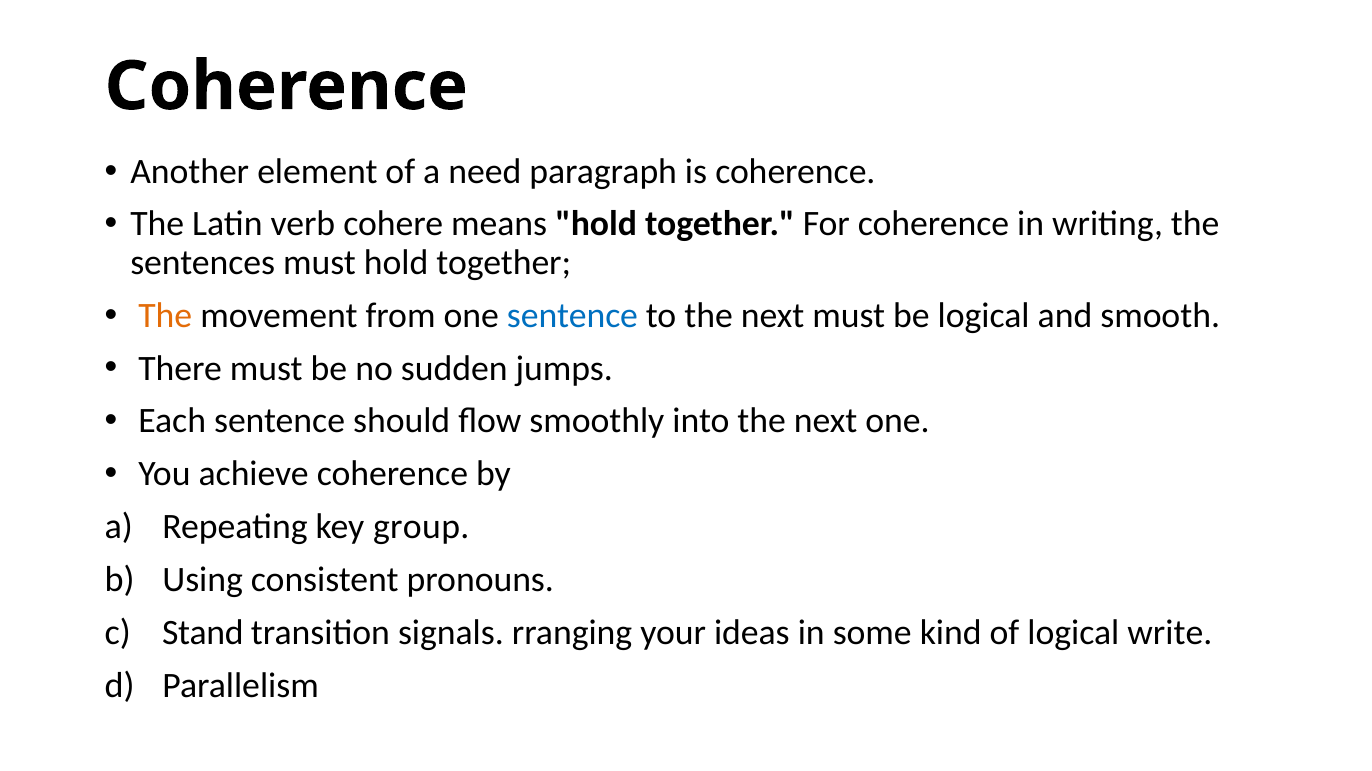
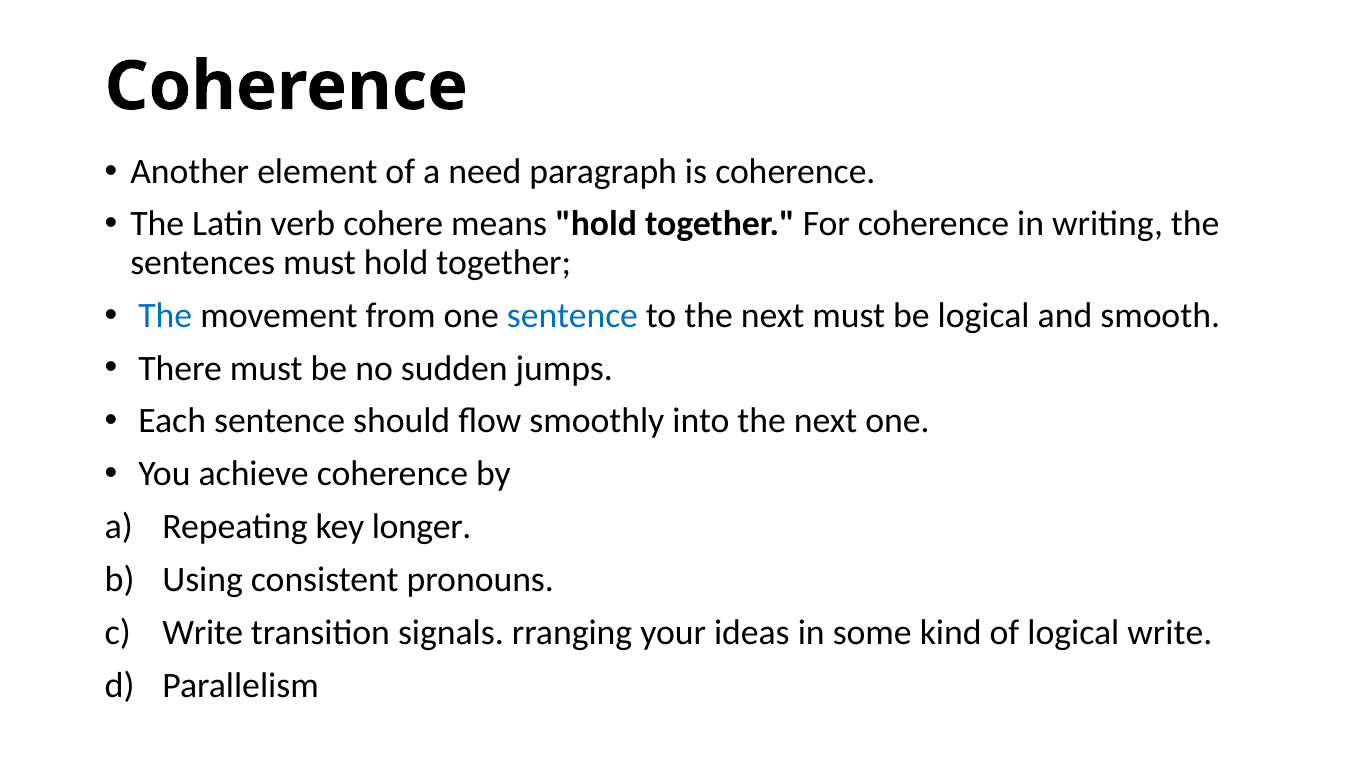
The at (165, 316) colour: orange -> blue
group: group -> longer
Stand at (203, 633): Stand -> Write
